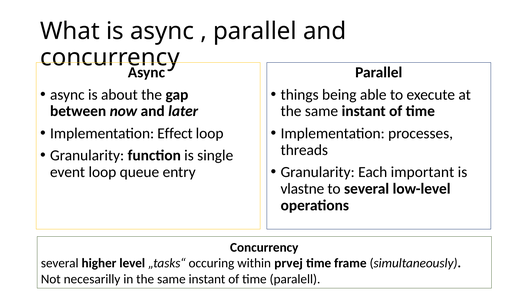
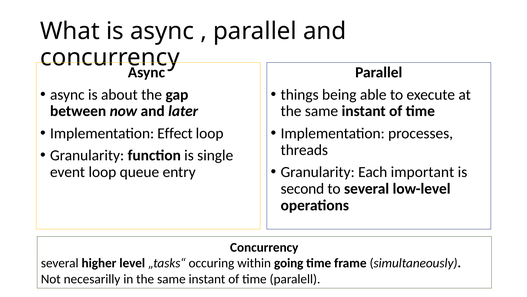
vlastne: vlastne -> second
prvej: prvej -> going
